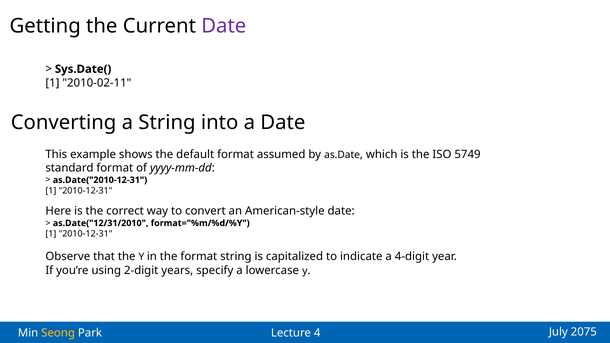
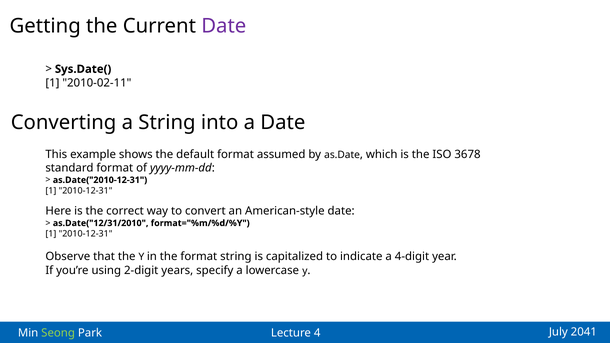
5749: 5749 -> 3678
Seong colour: yellow -> light green
2075: 2075 -> 2041
